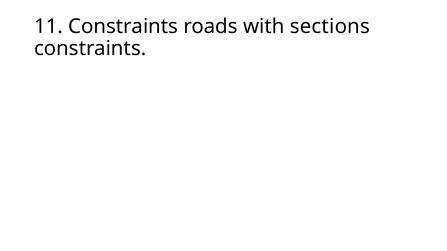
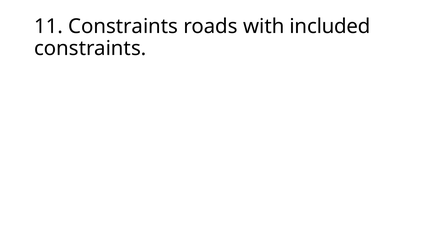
sections: sections -> included
